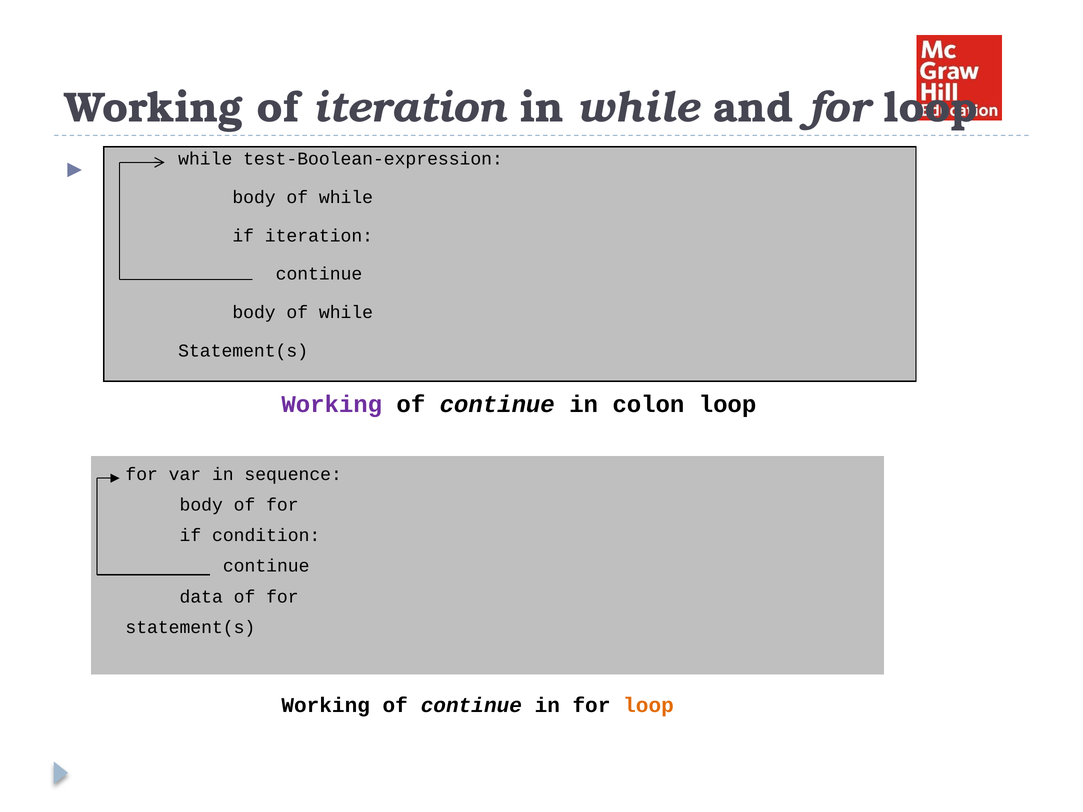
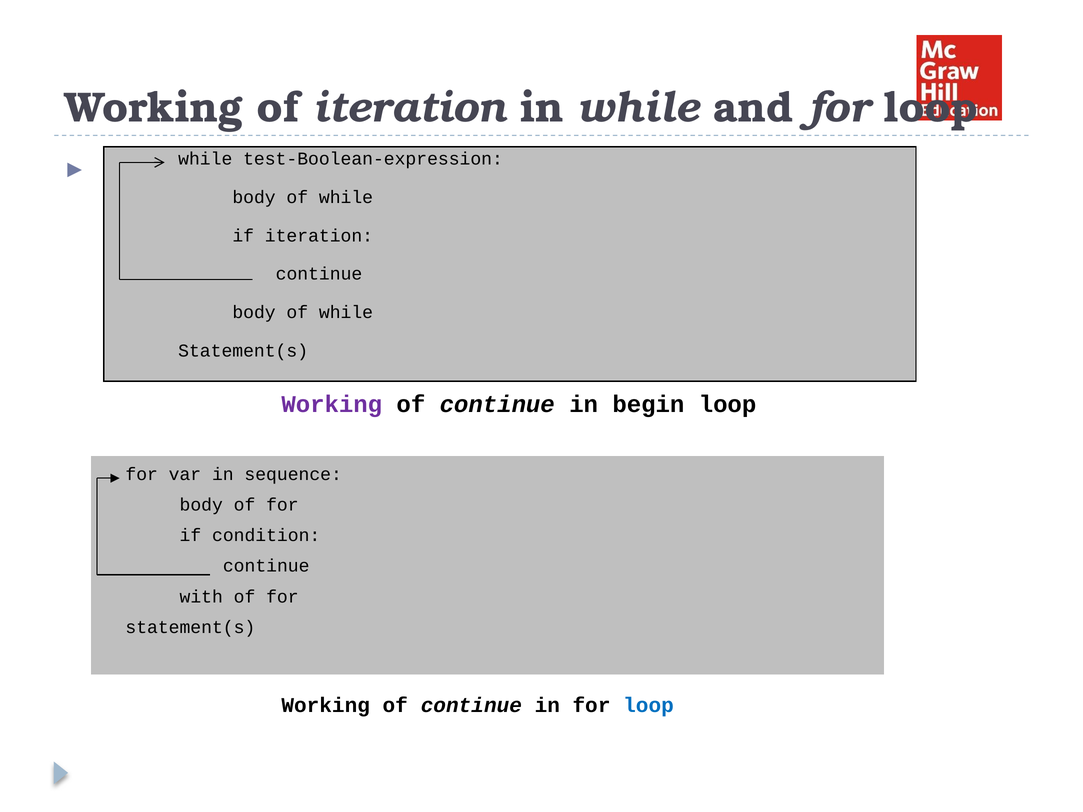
colon: colon -> begin
data: data -> with
loop at (649, 705) colour: orange -> blue
